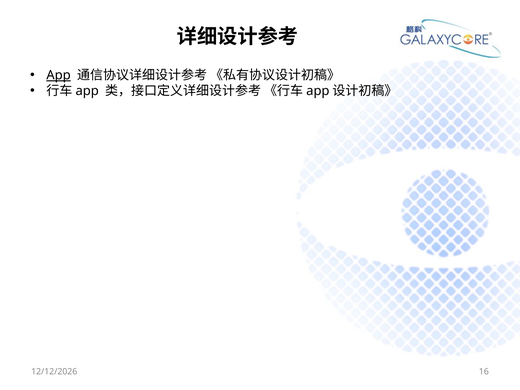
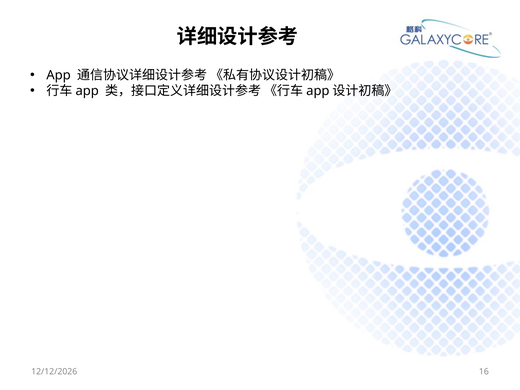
App underline: present -> none
